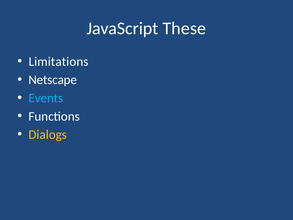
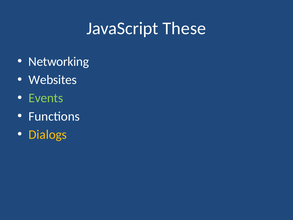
Limitations: Limitations -> Networking
Netscape: Netscape -> Websites
Events colour: light blue -> light green
